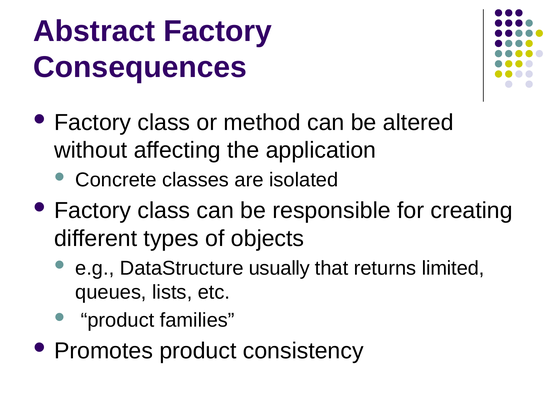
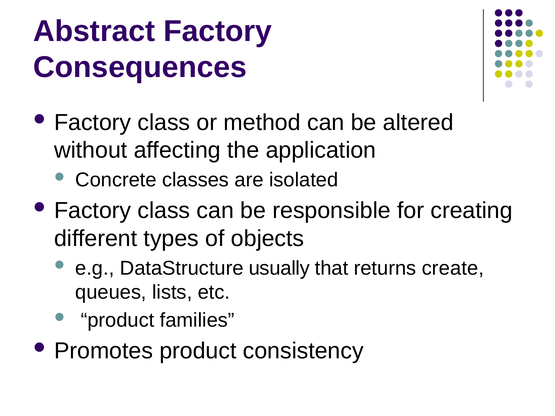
limited: limited -> create
